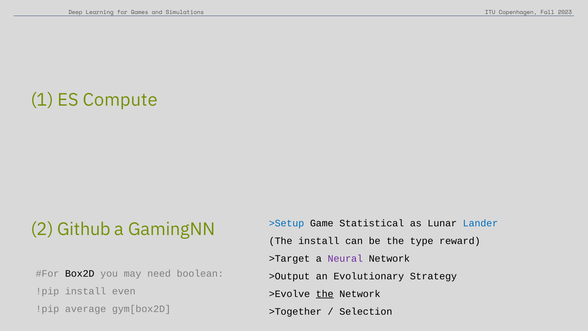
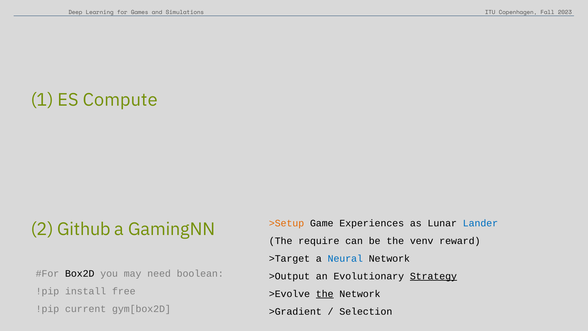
>Setup colour: blue -> orange
Statistical: Statistical -> Experiences
The install: install -> require
type: type -> venv
Neural colour: purple -> blue
Strategy underline: none -> present
even: even -> free
average: average -> current
>Together: >Together -> >Gradient
